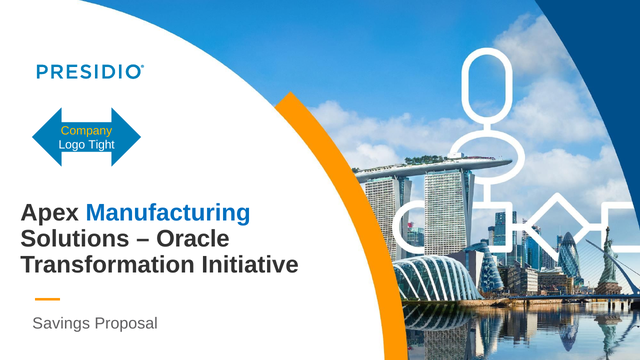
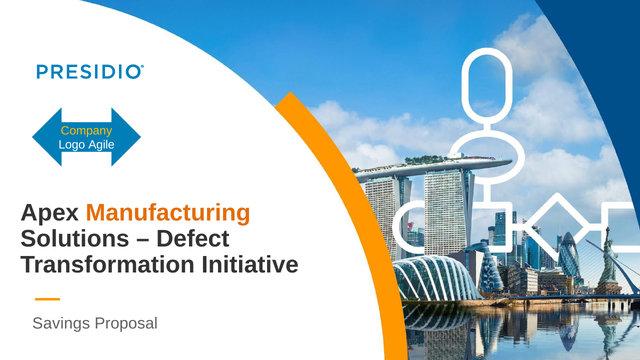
Tight: Tight -> Agile
Manufacturing colour: blue -> orange
Oracle: Oracle -> Defect
